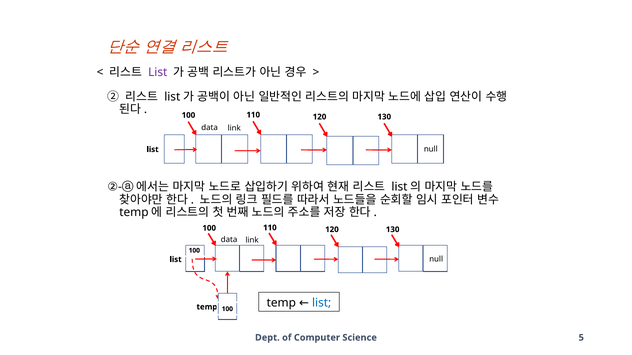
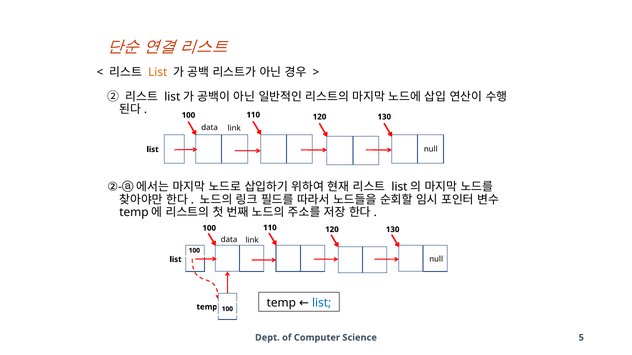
List at (158, 72) colour: purple -> orange
